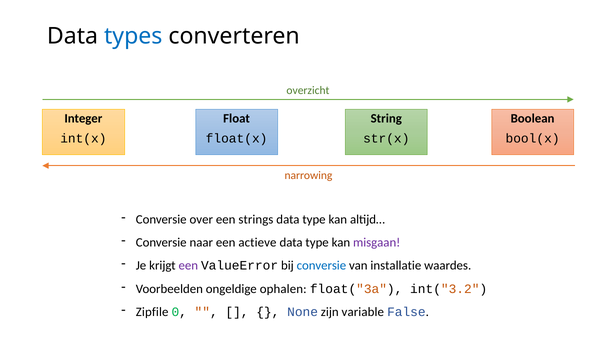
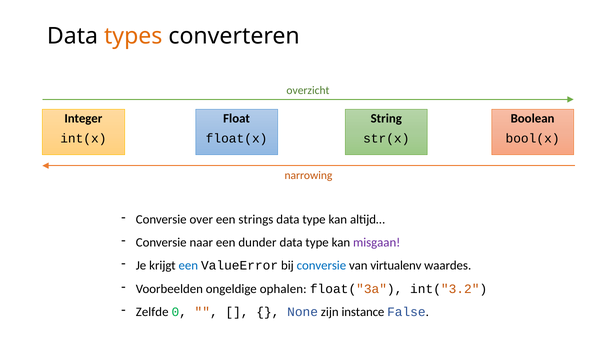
types colour: blue -> orange
actieve: actieve -> dunder
een at (188, 266) colour: purple -> blue
installatie: installatie -> virtualenv
Zipfile: Zipfile -> Zelfde
variable: variable -> instance
